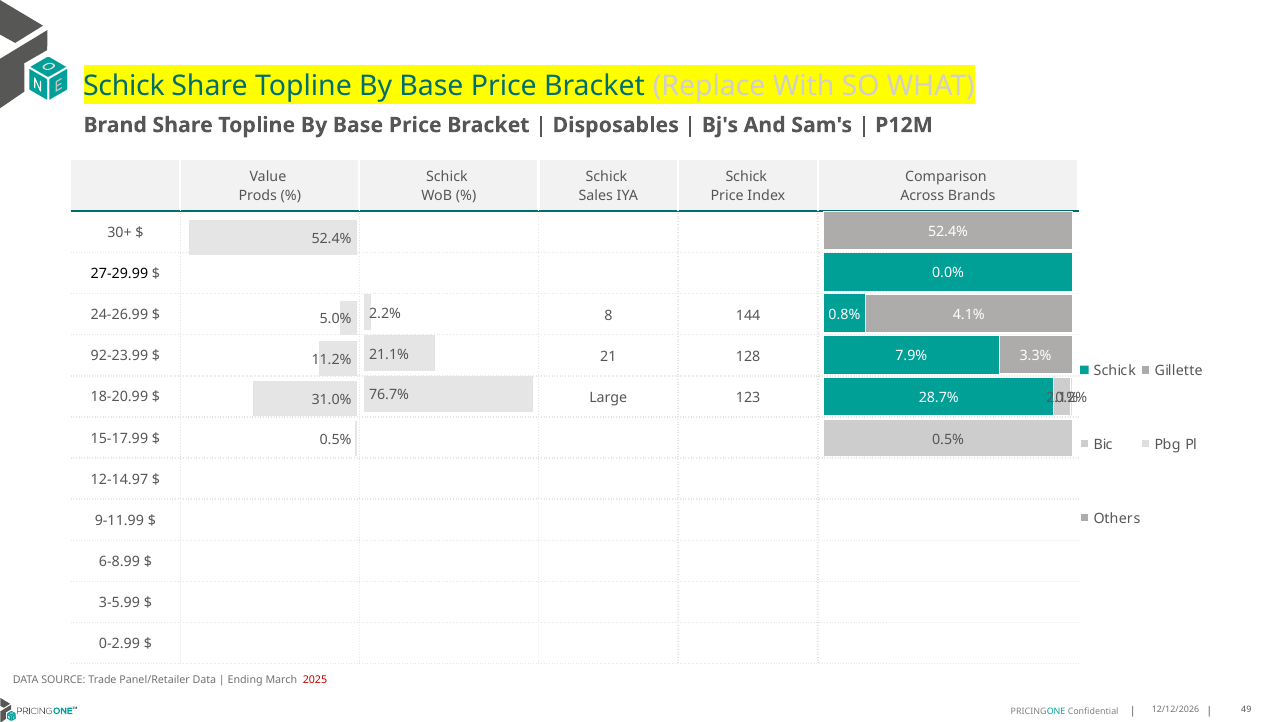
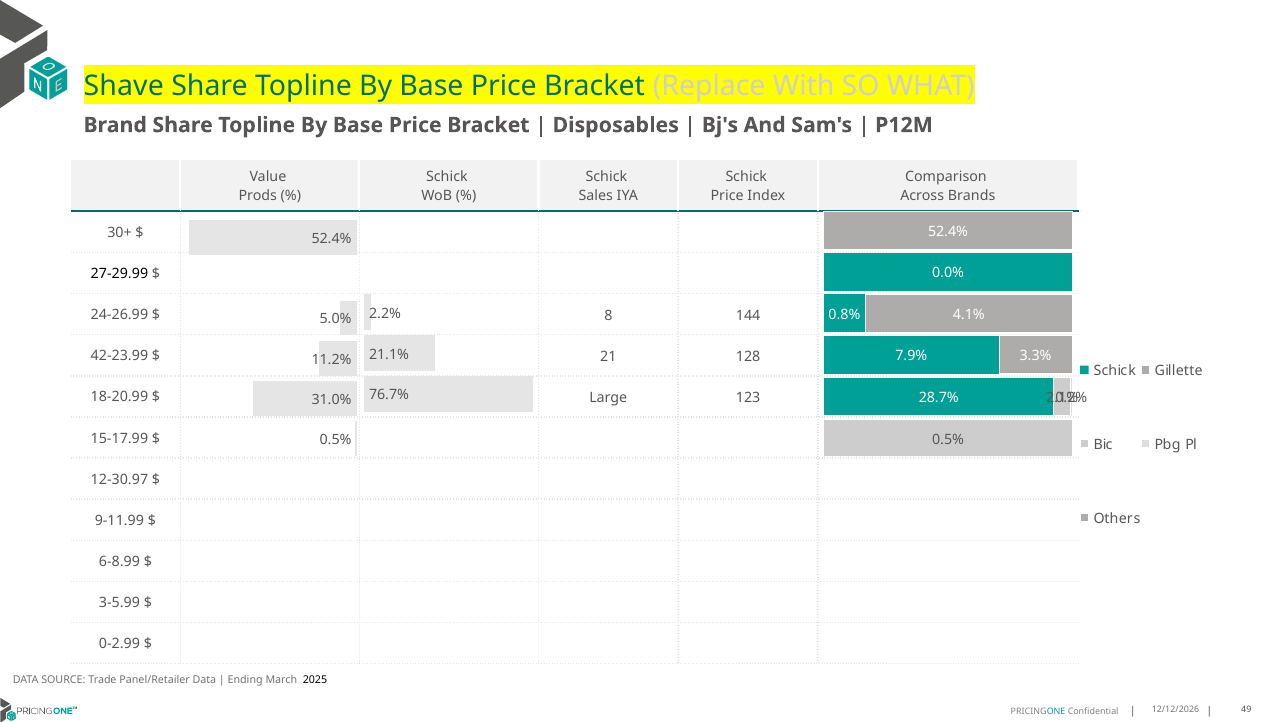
Schick at (124, 86): Schick -> Shave
92-23.99: 92-23.99 -> 42-23.99
12-14.97: 12-14.97 -> 12-30.97
2025 colour: red -> black
